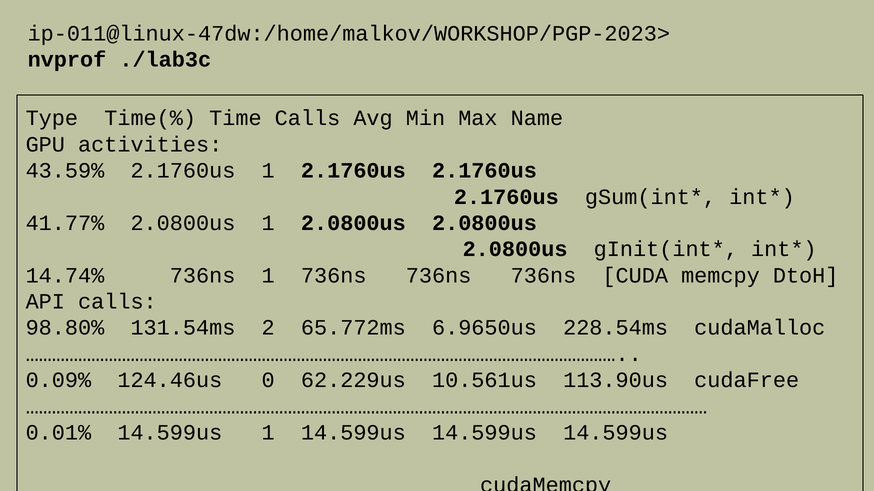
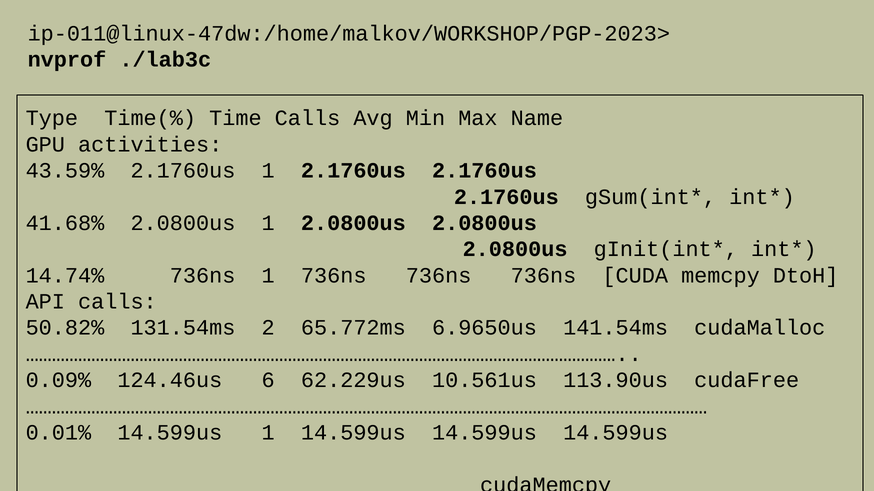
41.77%: 41.77% -> 41.68%
98.80%: 98.80% -> 50.82%
228.54ms: 228.54ms -> 141.54ms
0: 0 -> 6
